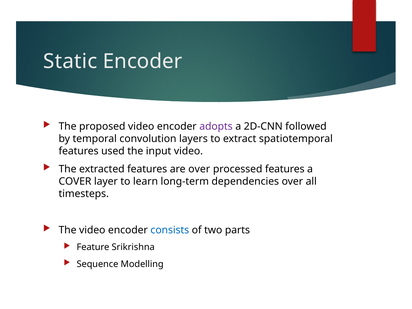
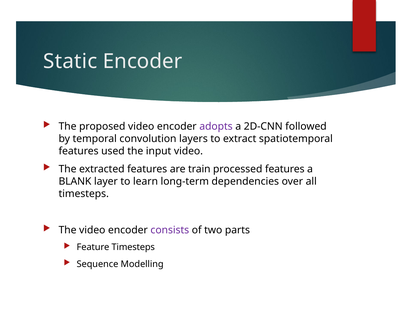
are over: over -> train
COVER: COVER -> BLANK
consists colour: blue -> purple
Feature Srikrishna: Srikrishna -> Timesteps
